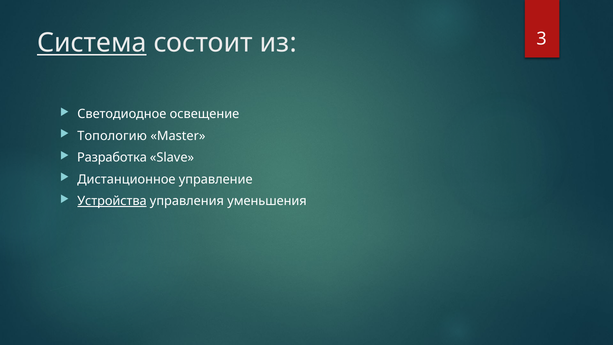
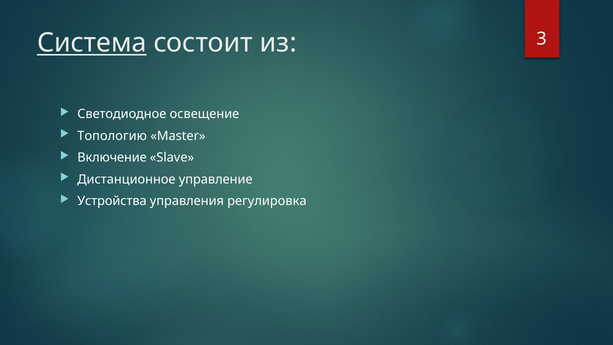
Разработка: Разработка -> Включение
Устройства underline: present -> none
уменьшения: уменьшения -> регулировка
